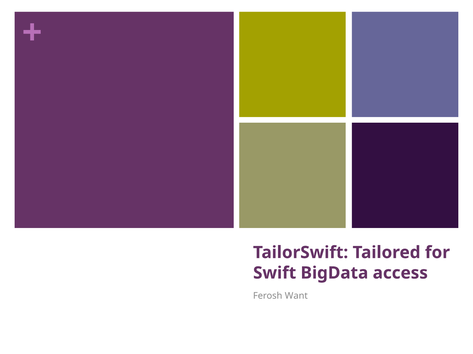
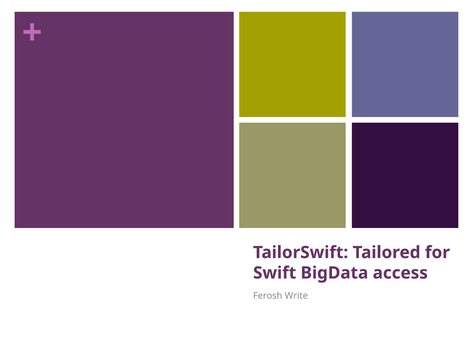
Want: Want -> Write
